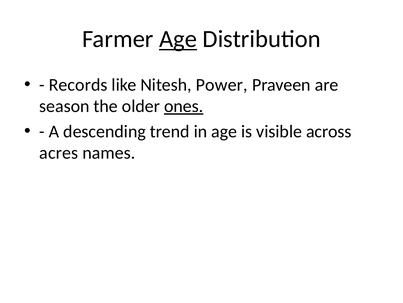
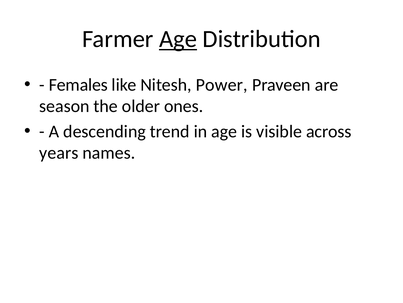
Records: Records -> Females
ones underline: present -> none
acres: acres -> years
